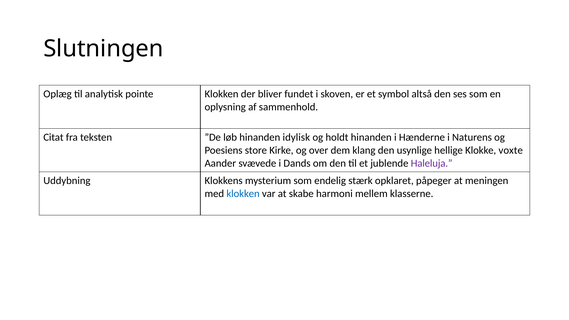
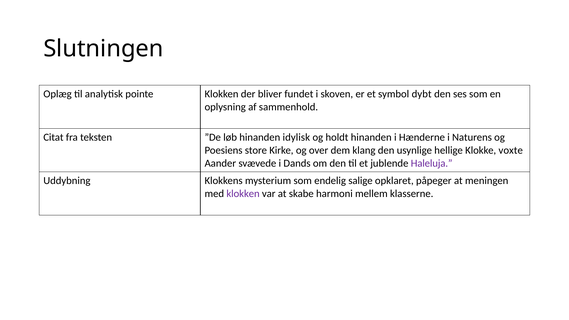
altså: altså -> dybt
stærk: stærk -> salige
klokken at (243, 194) colour: blue -> purple
